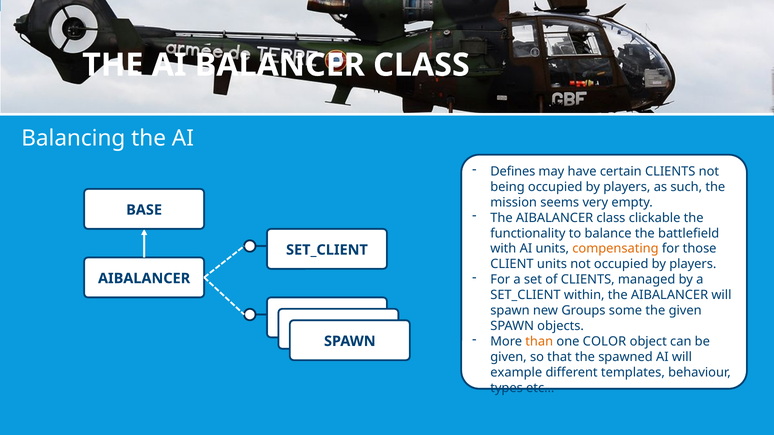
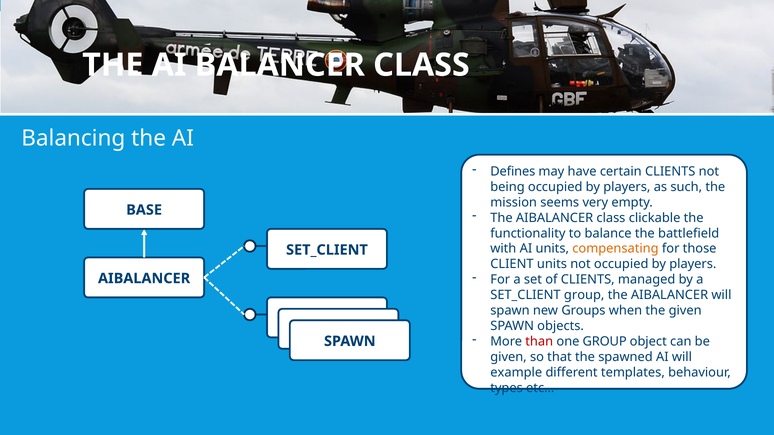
SET_CLIENT within: within -> group
some: some -> when
than colour: orange -> red
one COLOR: COLOR -> GROUP
